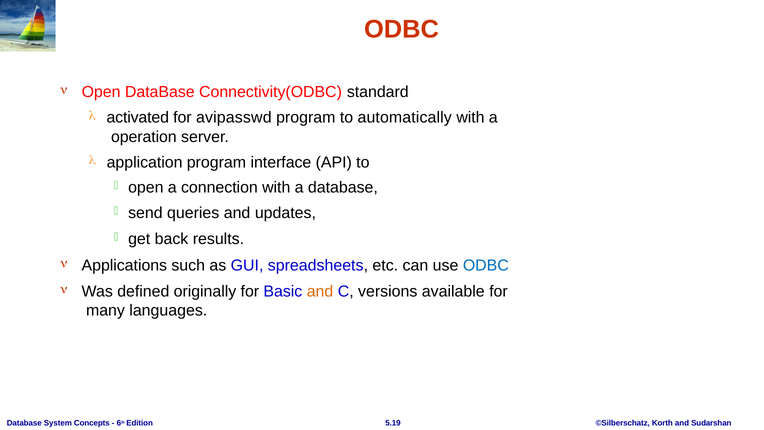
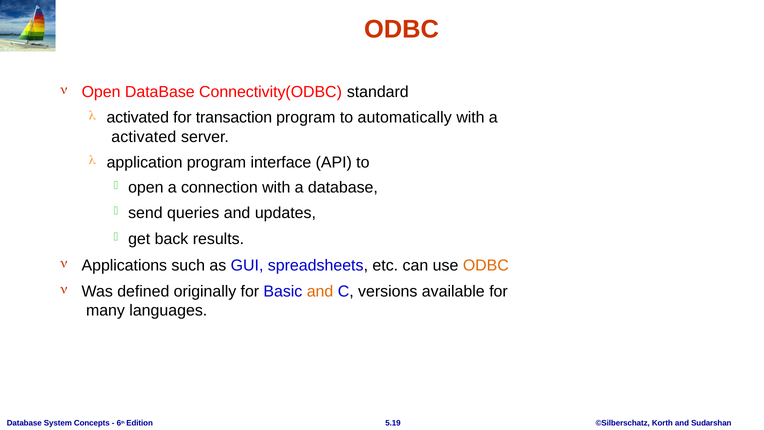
avipasswd: avipasswd -> transaction
operation at (144, 137): operation -> activated
ODBC at (486, 265) colour: blue -> orange
